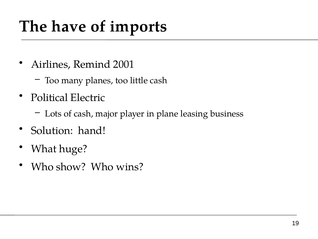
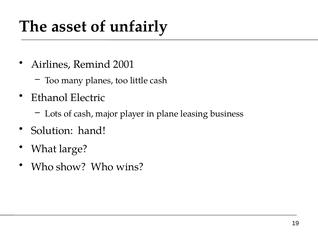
have: have -> asset
imports: imports -> unfairly
Political: Political -> Ethanol
huge: huge -> large
